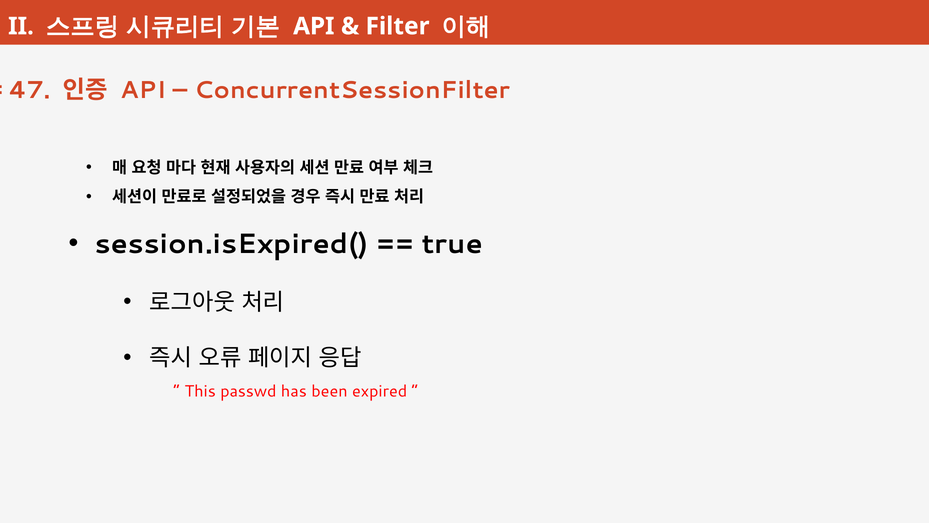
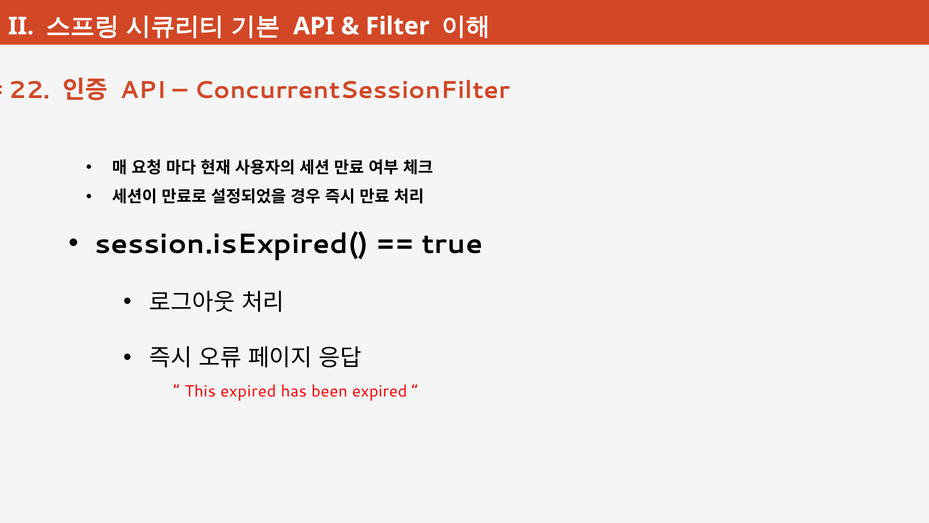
47: 47 -> 22
This passwd: passwd -> expired
